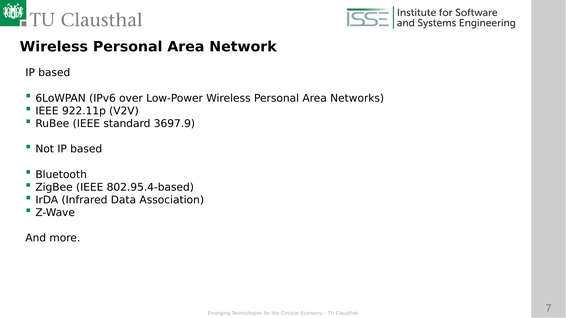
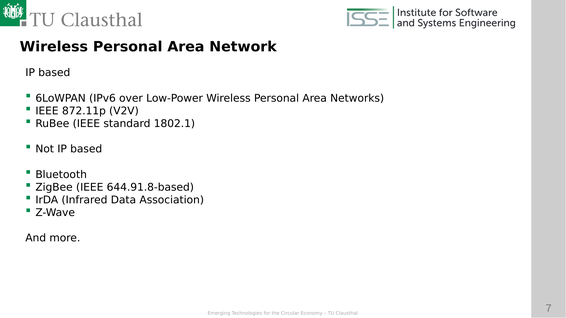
922.11p: 922.11p -> 872.11p
3697.9: 3697.9 -> 1802.1
802.95.4-based: 802.95.4-based -> 644.91.8-based
